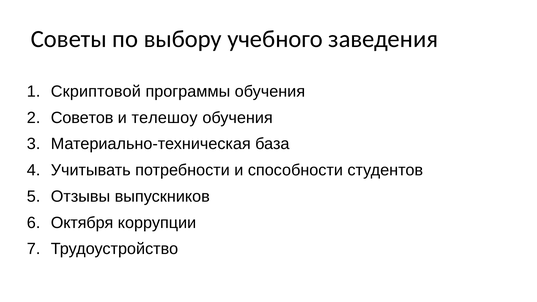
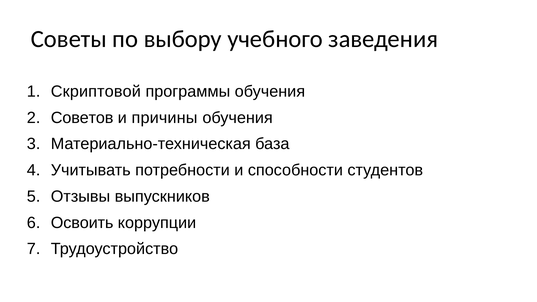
телешоу: телешоу -> причины
Октября: Октября -> Освоить
